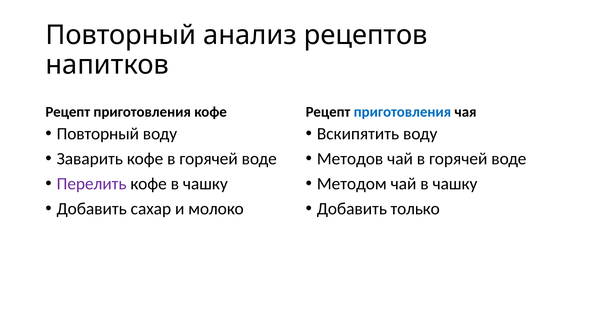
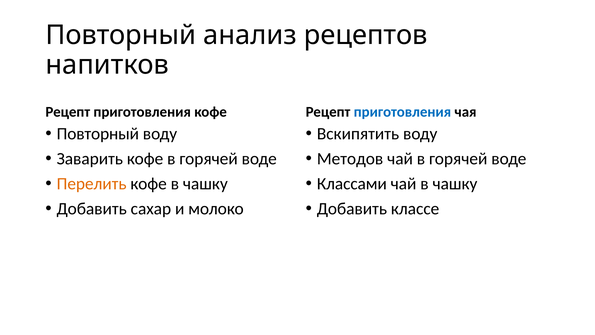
Перелить colour: purple -> orange
Методом: Методом -> Классами
только: только -> классе
